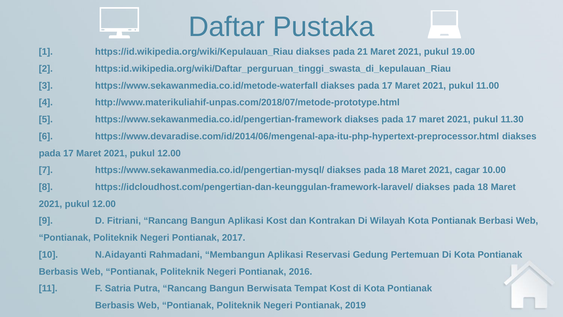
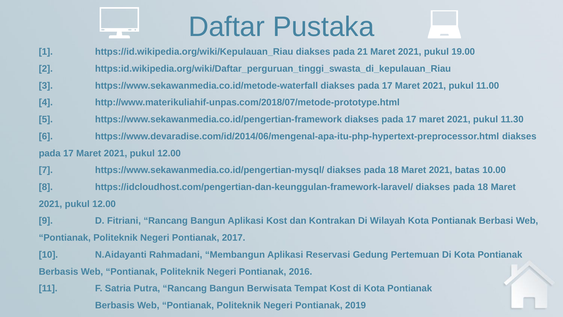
cagar: cagar -> batas
